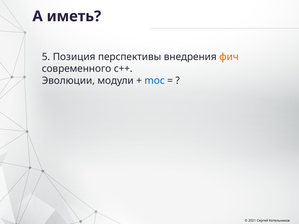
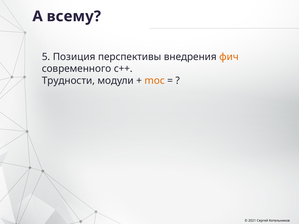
иметь: иметь -> всему
Эволюции: Эволюции -> Трудности
moc colour: blue -> orange
